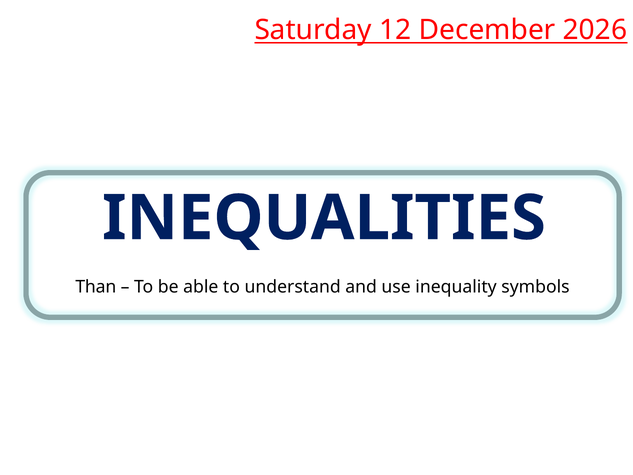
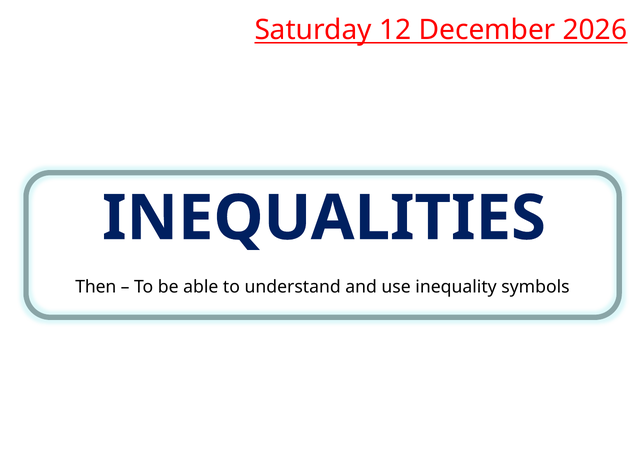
Than: Than -> Then
